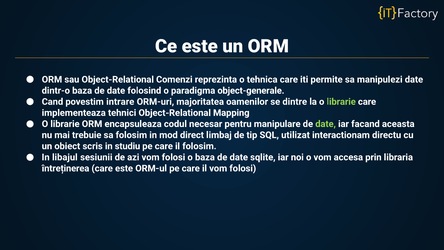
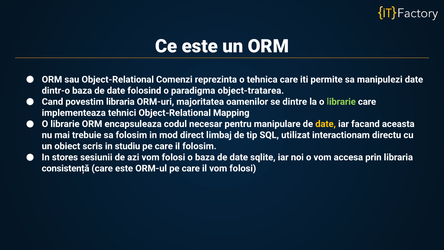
object-generale: object-generale -> object-tratarea
povestim intrare: intrare -> libraria
date at (326, 124) colour: light green -> yellow
libajul: libajul -> stores
întreținerea: întreținerea -> consistență
